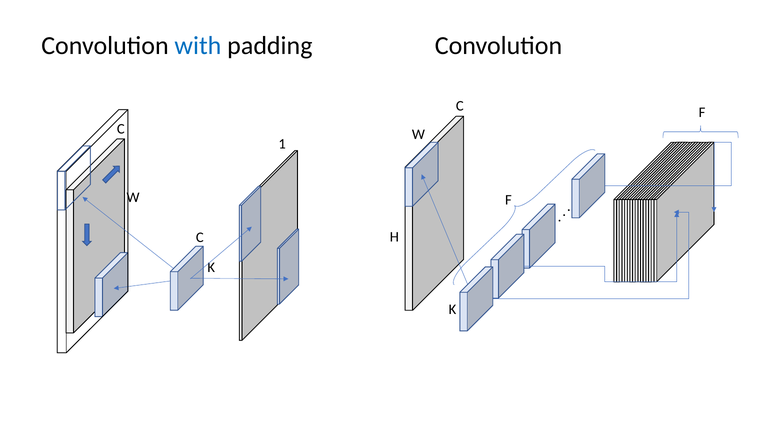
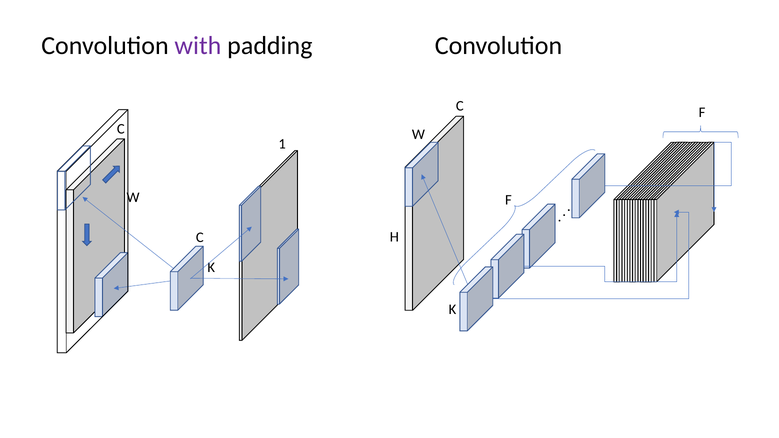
with colour: blue -> purple
